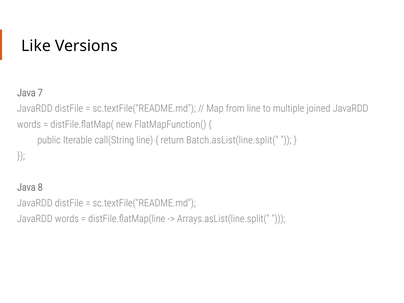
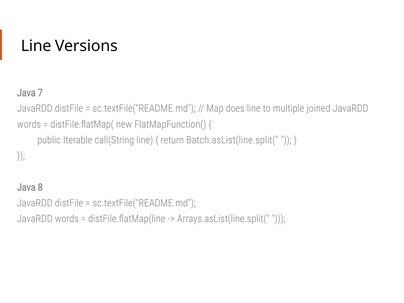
Like at (36, 46): Like -> Line
from: from -> does
